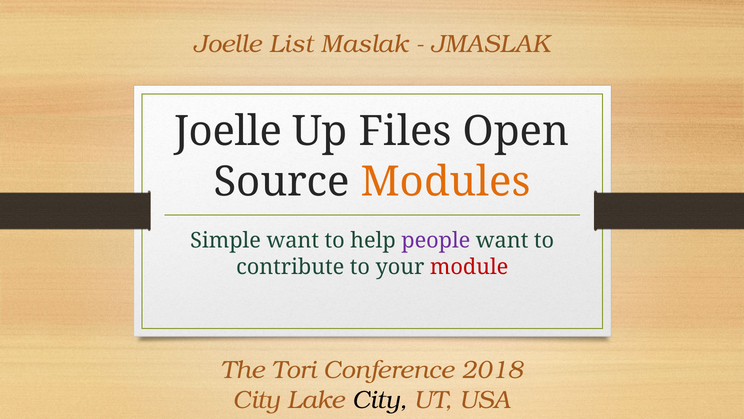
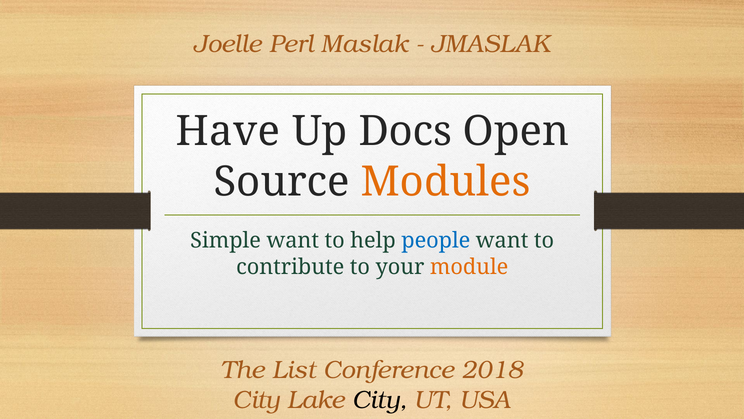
List: List -> Perl
Joelle at (228, 131): Joelle -> Have
Files: Files -> Docs
people colour: purple -> blue
module colour: red -> orange
Tori: Tori -> List
